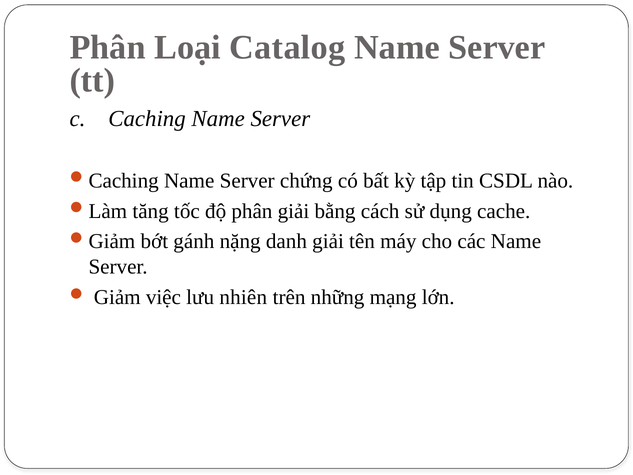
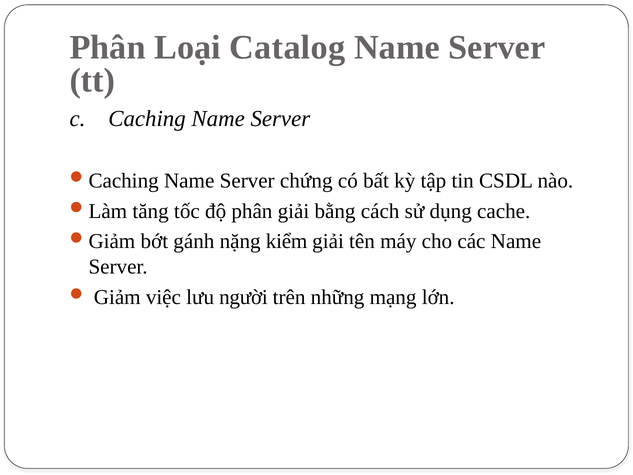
danh: danh -> kiểm
nhiên: nhiên -> người
